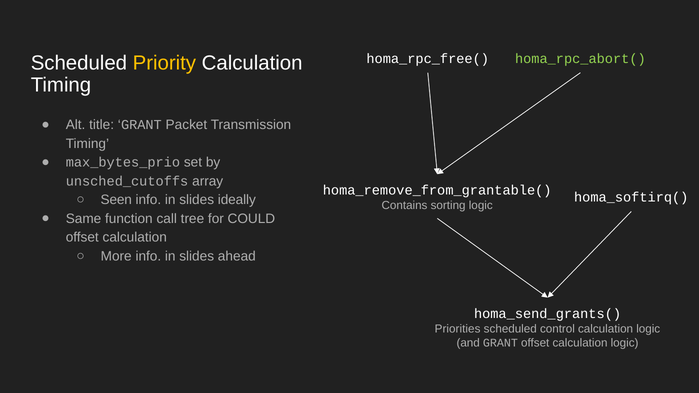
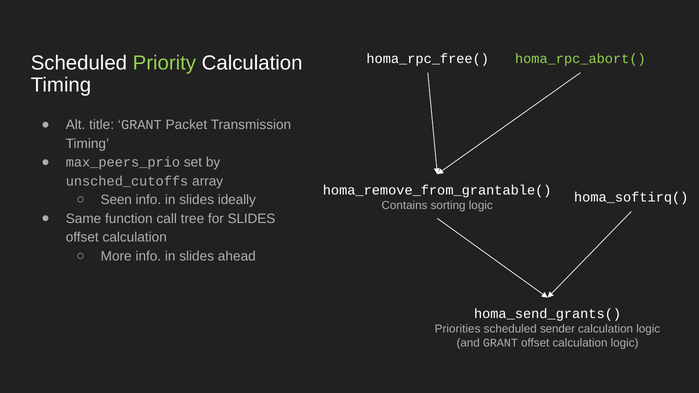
Priority colour: yellow -> light green
max_bytes_prio: max_bytes_prio -> max_peers_prio
for COULD: COULD -> SLIDES
control: control -> sender
